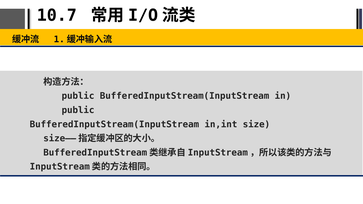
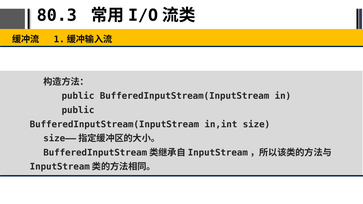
10.7: 10.7 -> 80.3
